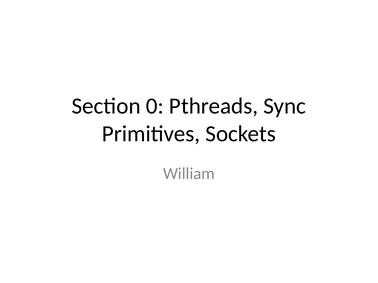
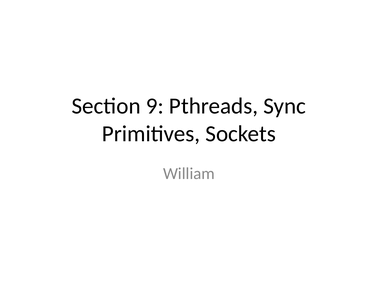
0: 0 -> 9
